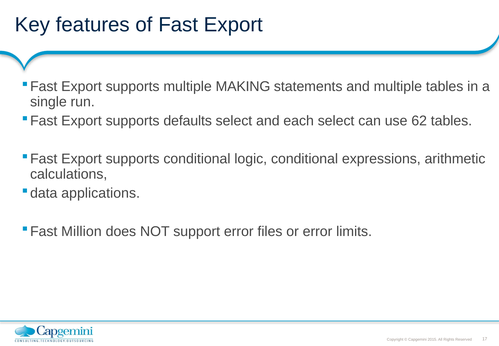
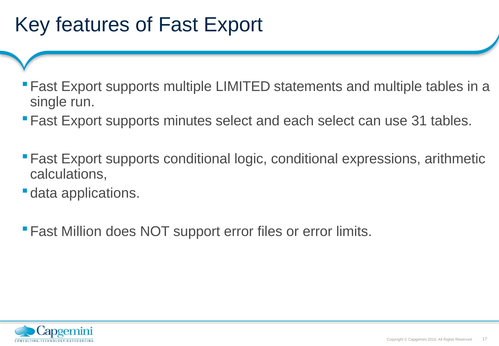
MAKING: MAKING -> LIMITED
defaults: defaults -> minutes
62: 62 -> 31
